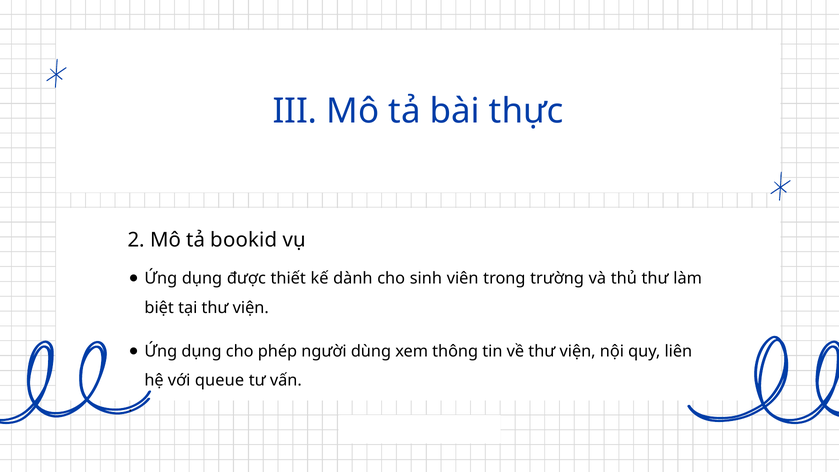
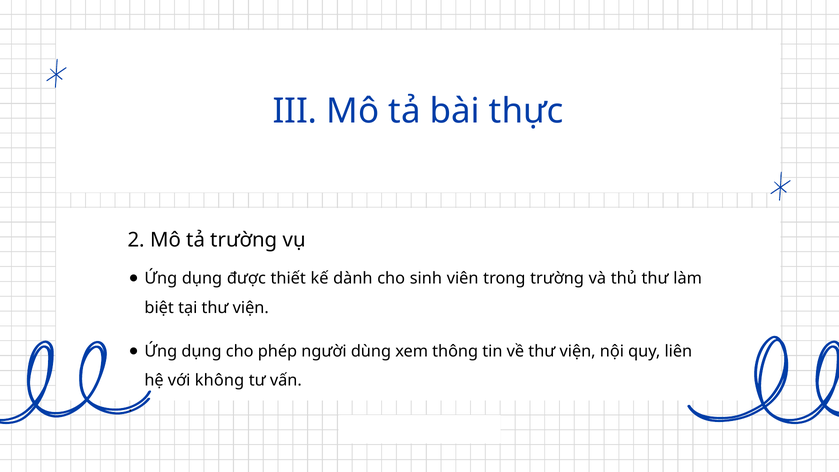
tả bookid: bookid -> trường
queue: queue -> không
